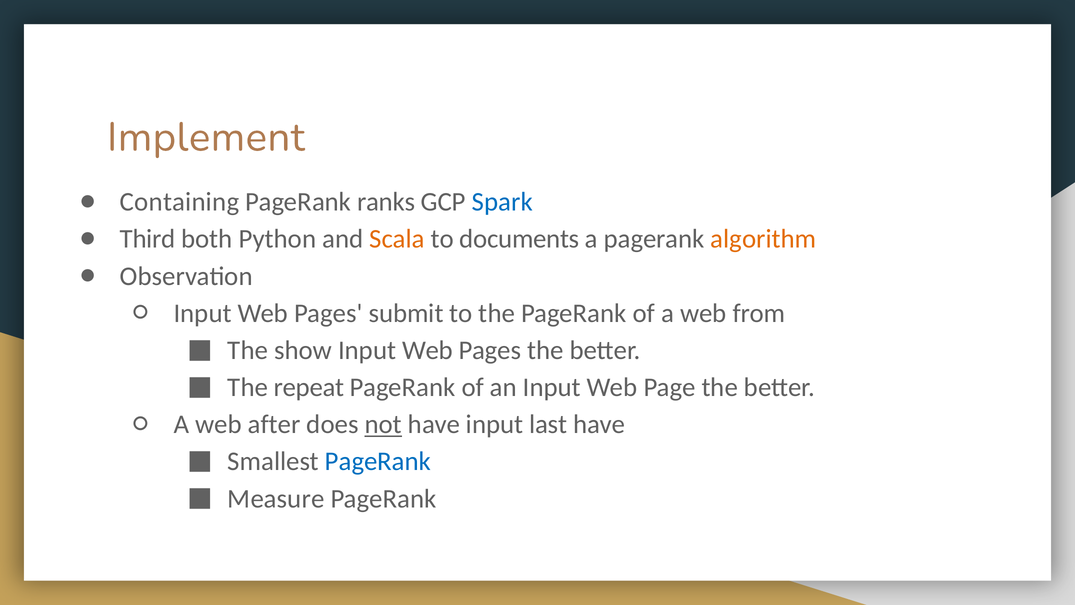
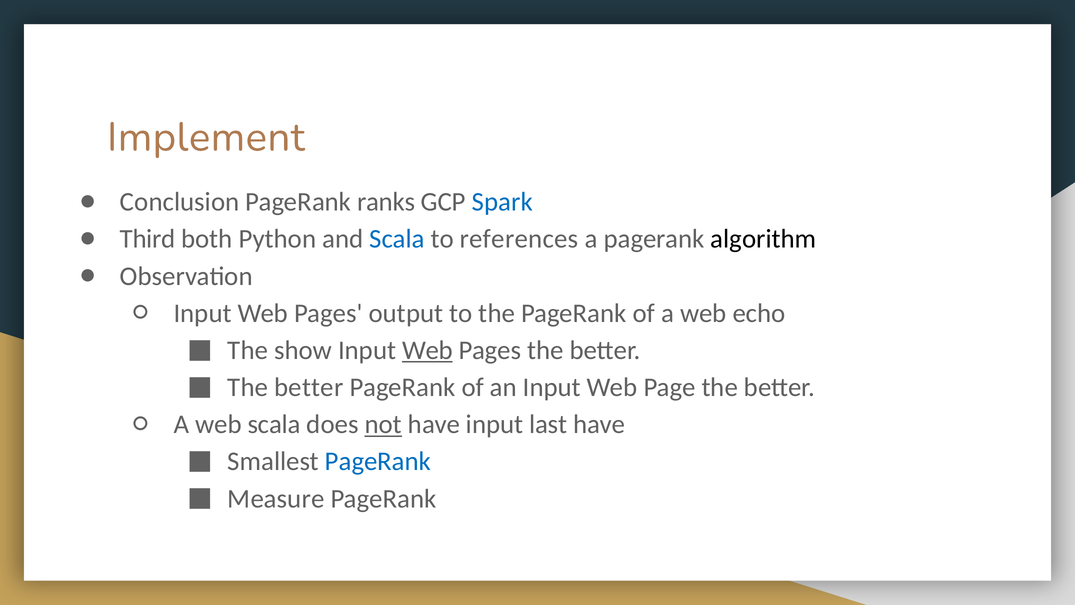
Containing: Containing -> Conclusion
Scala at (397, 239) colour: orange -> blue
documents: documents -> references
algorithm colour: orange -> black
submit: submit -> output
from: from -> echo
Web at (428, 350) underline: none -> present
repeat at (309, 387): repeat -> better
web after: after -> scala
